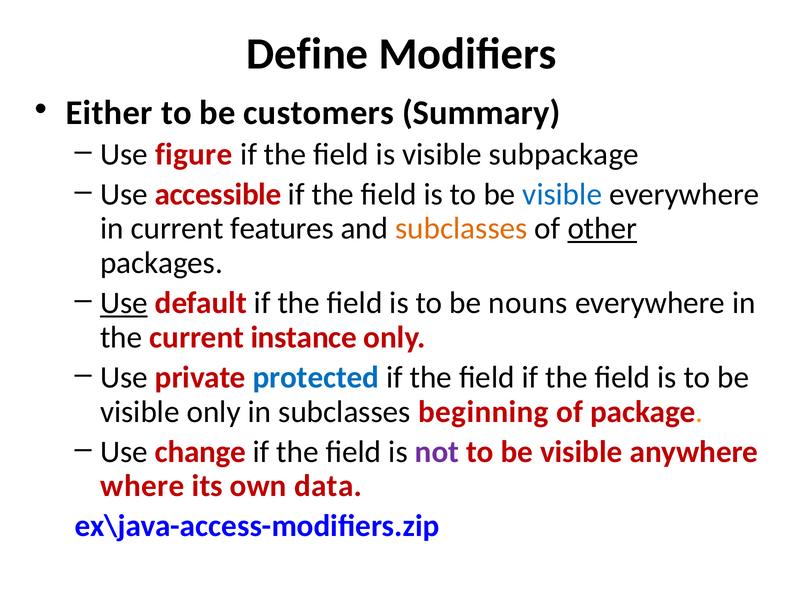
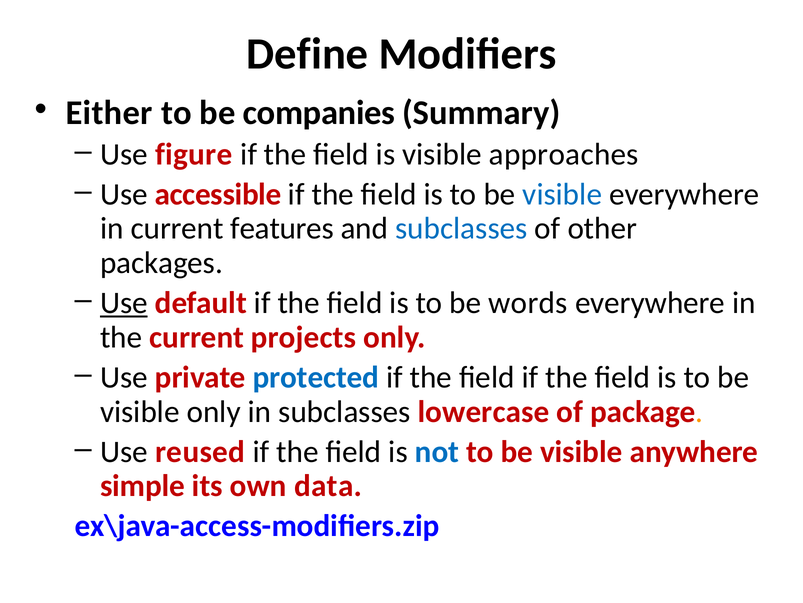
customers: customers -> companies
subpackage: subpackage -> approaches
subclasses at (461, 228) colour: orange -> blue
other underline: present -> none
nouns: nouns -> words
instance: instance -> projects
beginning: beginning -> lowercase
change: change -> reused
not colour: purple -> blue
where: where -> simple
